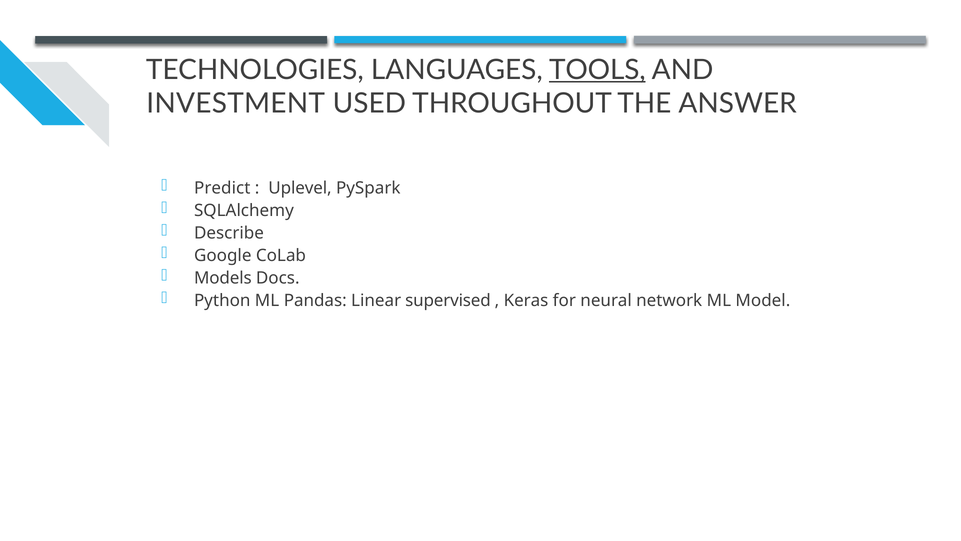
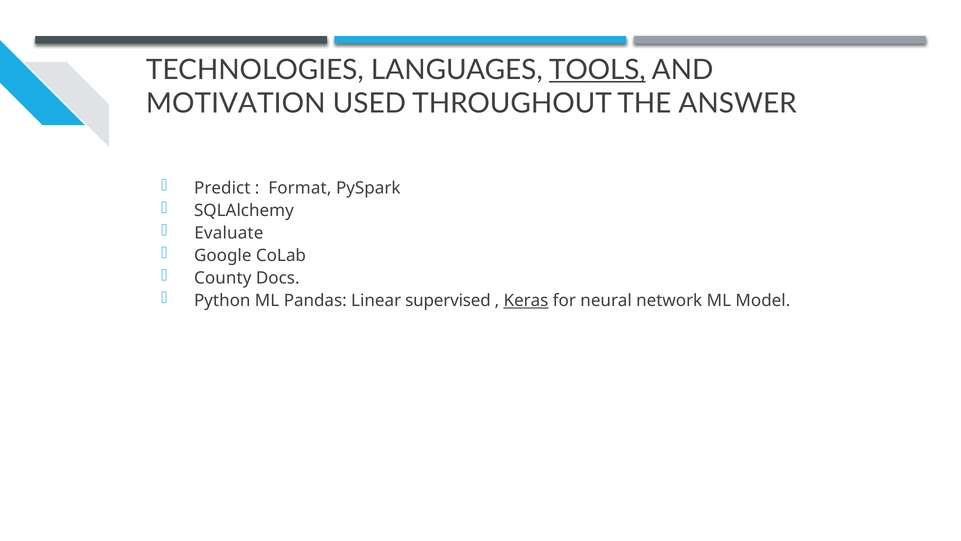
INVESTMENT: INVESTMENT -> MOTIVATION
Uplevel: Uplevel -> Format
Describe: Describe -> Evaluate
Models: Models -> County
Keras underline: none -> present
